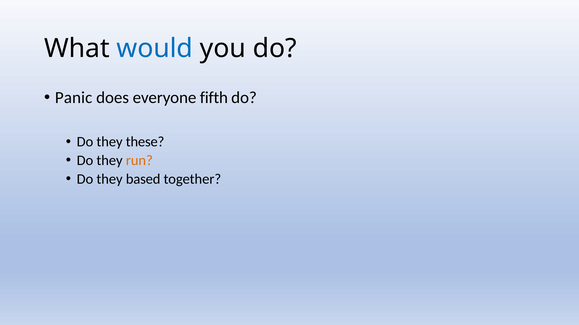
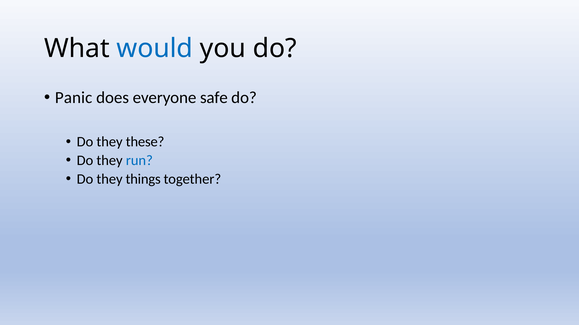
fifth: fifth -> safe
run colour: orange -> blue
based: based -> things
